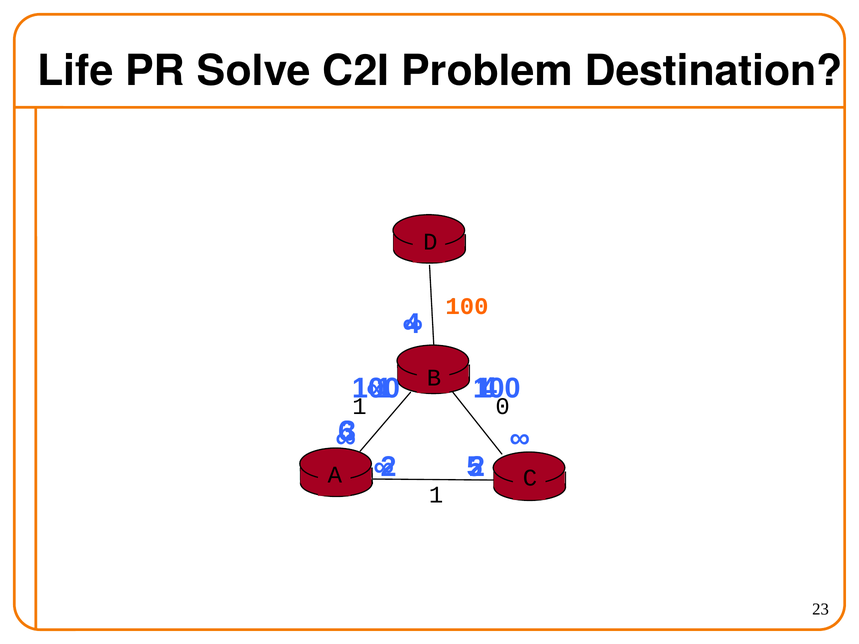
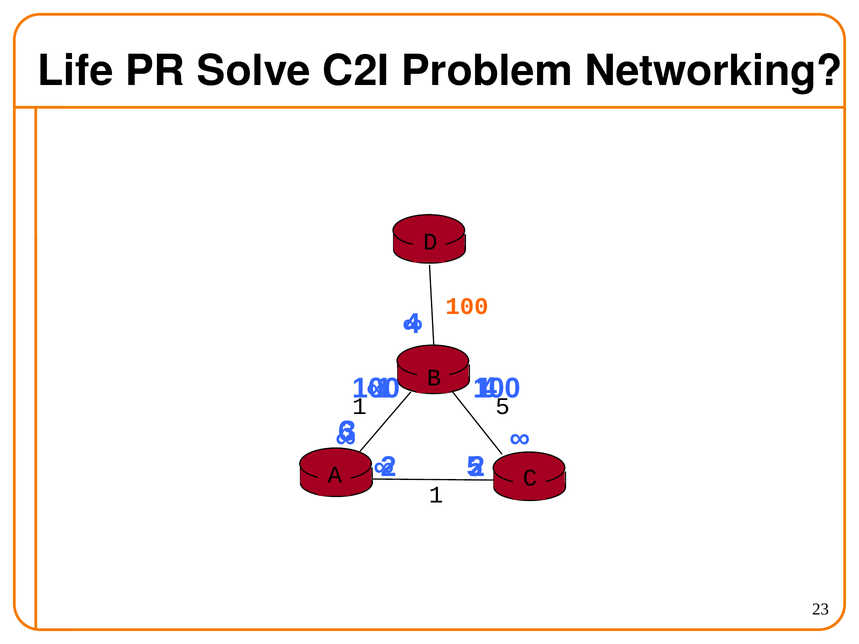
Destination: Destination -> Networking
1 0: 0 -> 5
